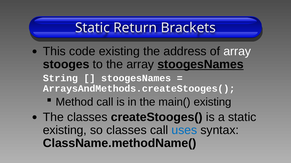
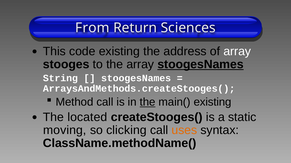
Static at (92, 28): Static -> From
Brackets: Brackets -> Sciences
the at (148, 102) underline: none -> present
The classes: classes -> located
existing at (65, 131): existing -> moving
so classes: classes -> clicking
uses colour: blue -> orange
